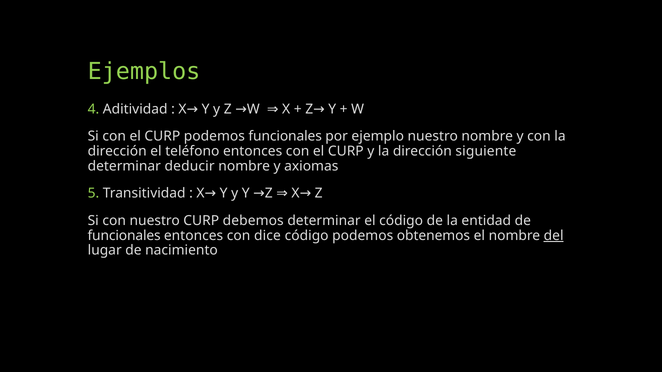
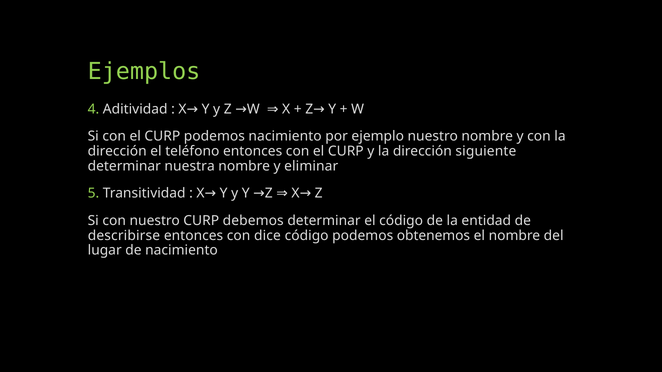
podemos funcionales: funcionales -> nacimiento
deducir: deducir -> nuestra
axiomas: axiomas -> eliminar
funcionales at (124, 236): funcionales -> describirse
del underline: present -> none
